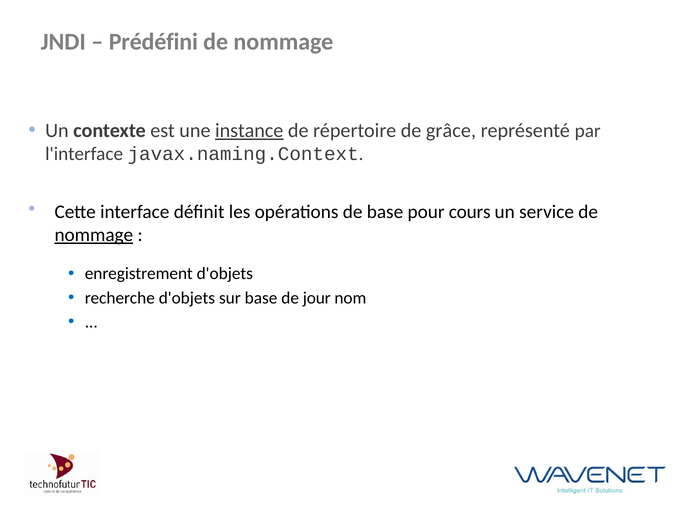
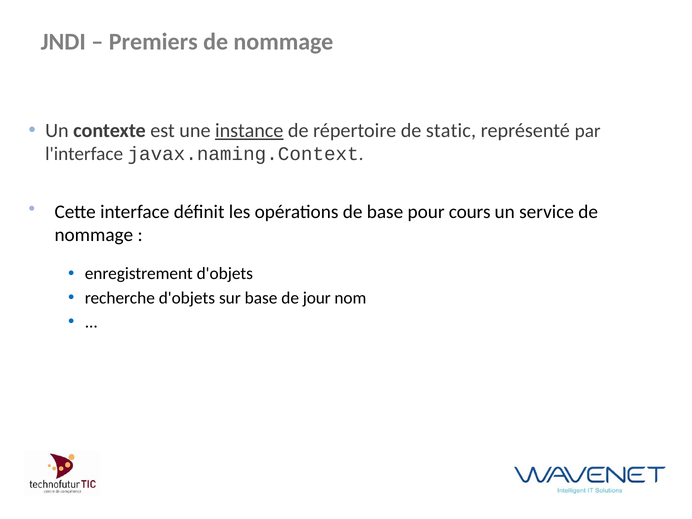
Prédéfini: Prédéfini -> Premiers
grâce: grâce -> static
nommage at (94, 235) underline: present -> none
